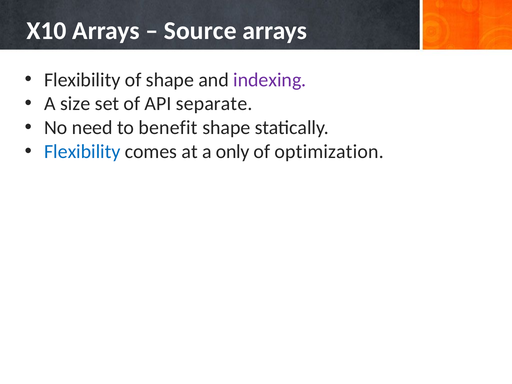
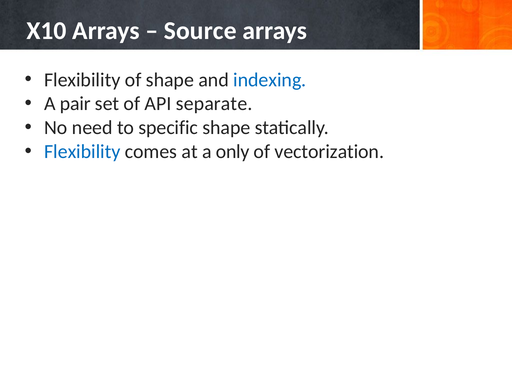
indexing colour: purple -> blue
size: size -> pair
benefit: benefit -> specific
optimization: optimization -> vectorization
